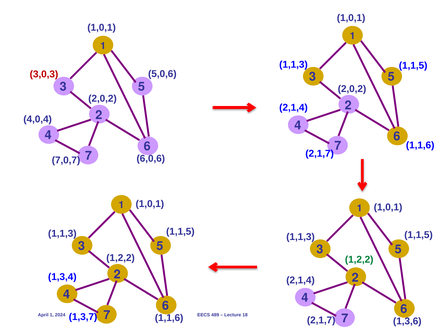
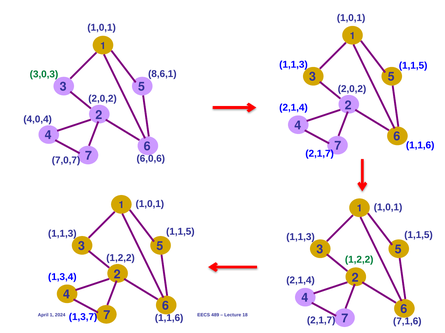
5,0,6: 5,0,6 -> 8,6,1
3,0,3 colour: red -> green
1,3,6: 1,3,6 -> 7,1,6
